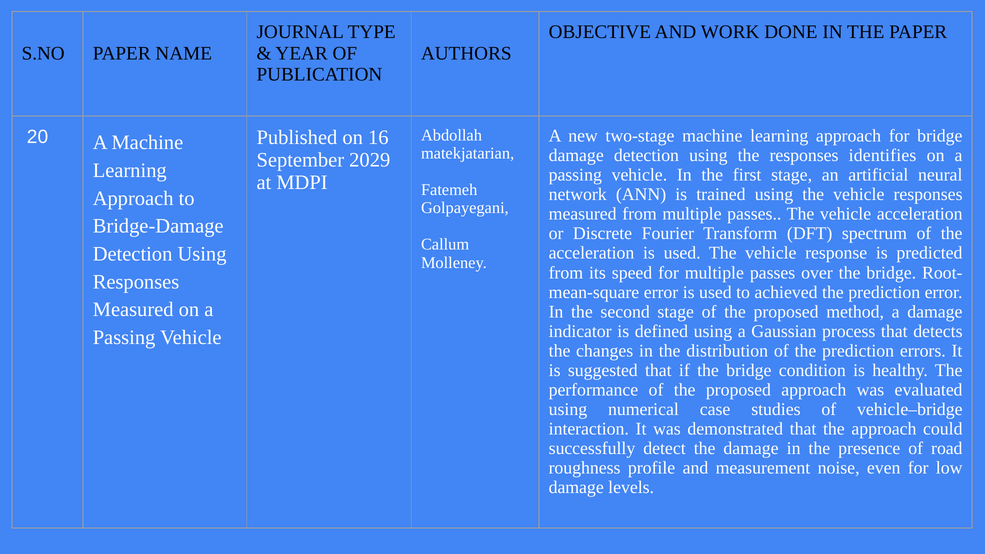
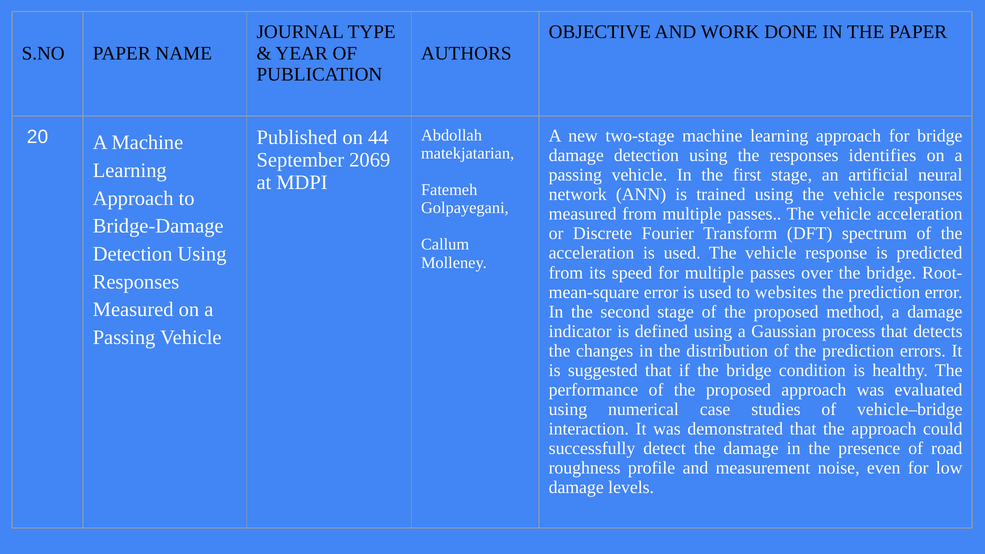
16: 16 -> 44
2029: 2029 -> 2069
achieved: achieved -> websites
